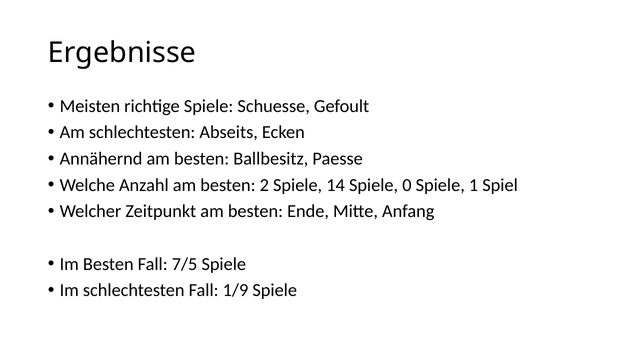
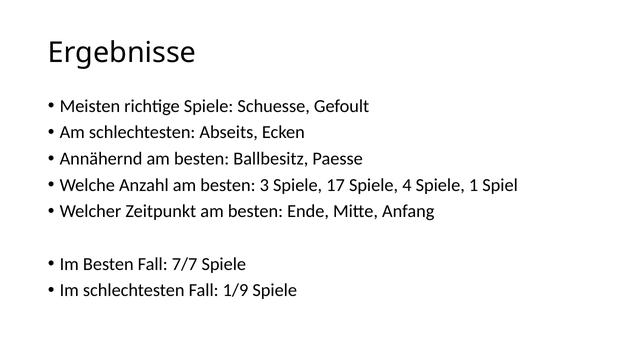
2: 2 -> 3
14: 14 -> 17
0: 0 -> 4
7/5: 7/5 -> 7/7
